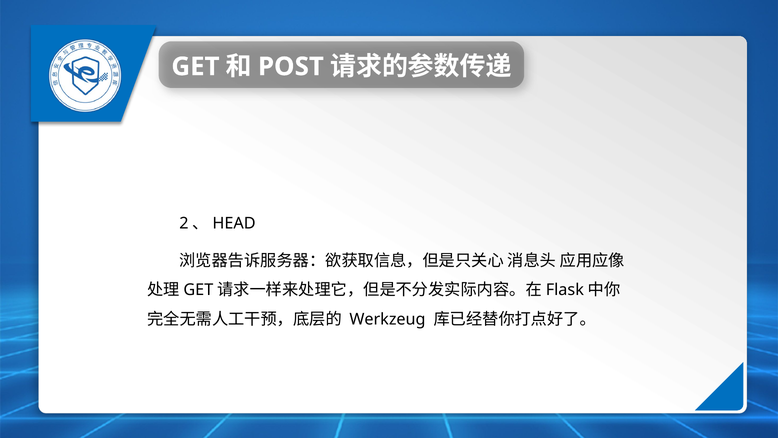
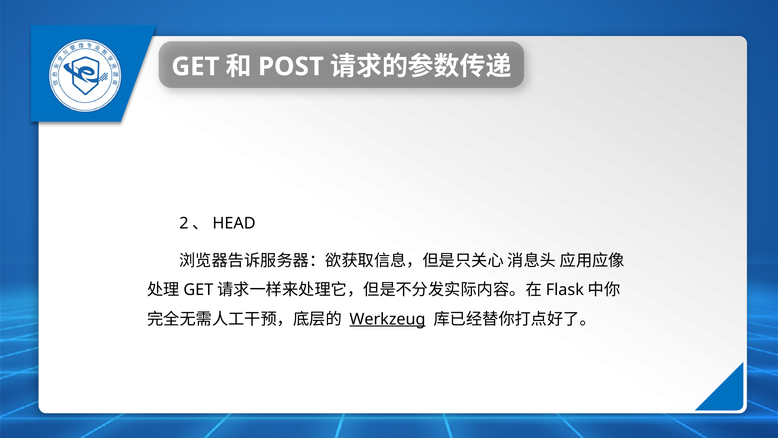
Werkzeug underline: none -> present
